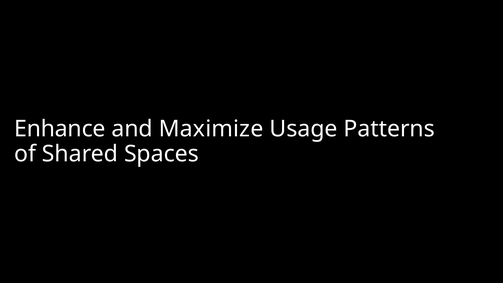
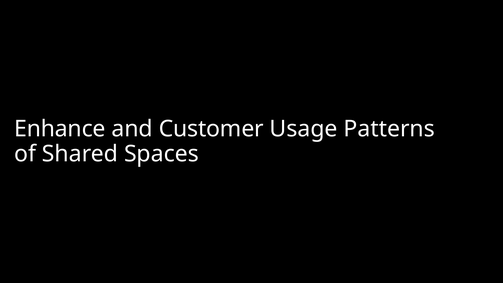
Maximize: Maximize -> Customer
